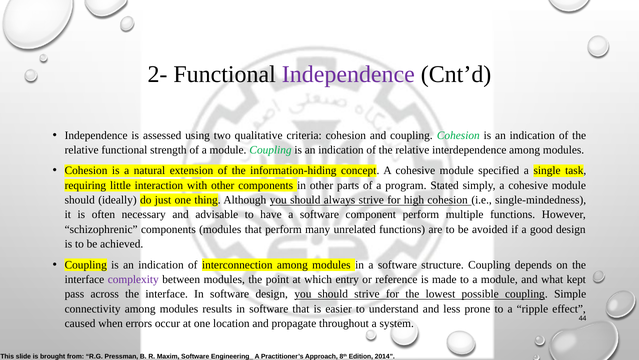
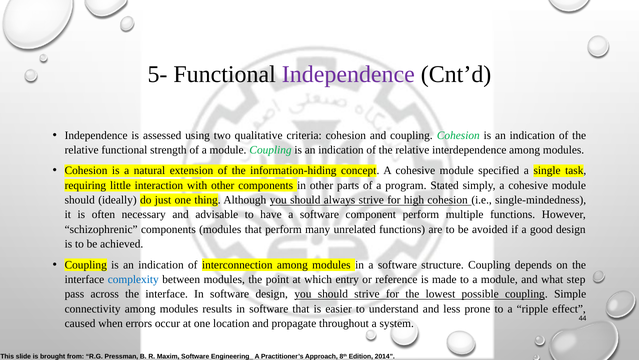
2-: 2- -> 5-
complexity colour: purple -> blue
kept: kept -> step
